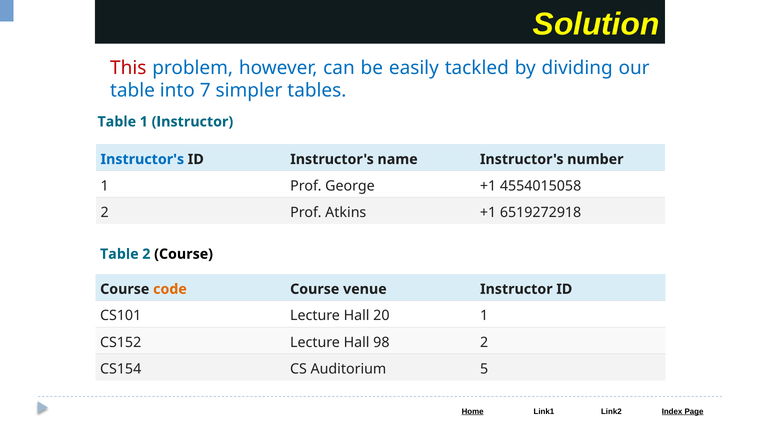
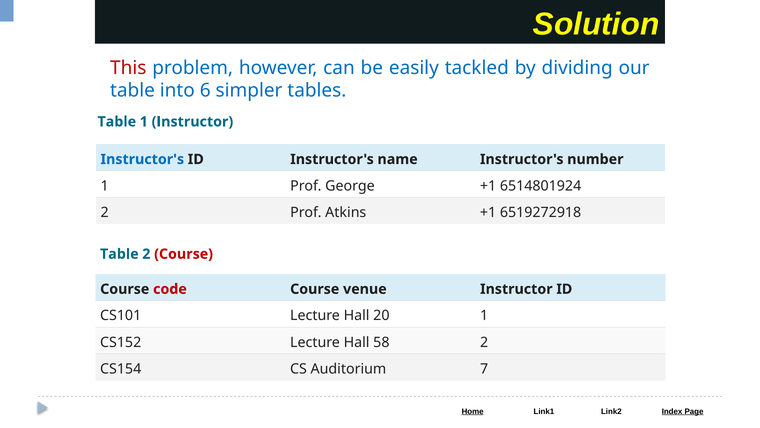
7: 7 -> 6
4554015058: 4554015058 -> 6514801924
Course at (184, 254) colour: black -> red
code colour: orange -> red
98: 98 -> 58
5: 5 -> 7
